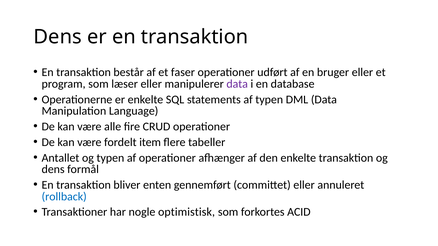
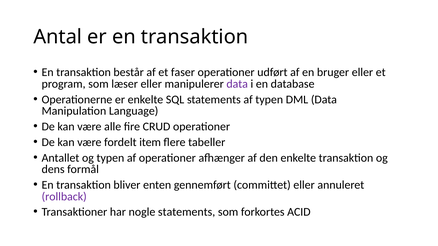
Dens at (58, 37): Dens -> Antal
rollback colour: blue -> purple
nogle optimistisk: optimistisk -> statements
